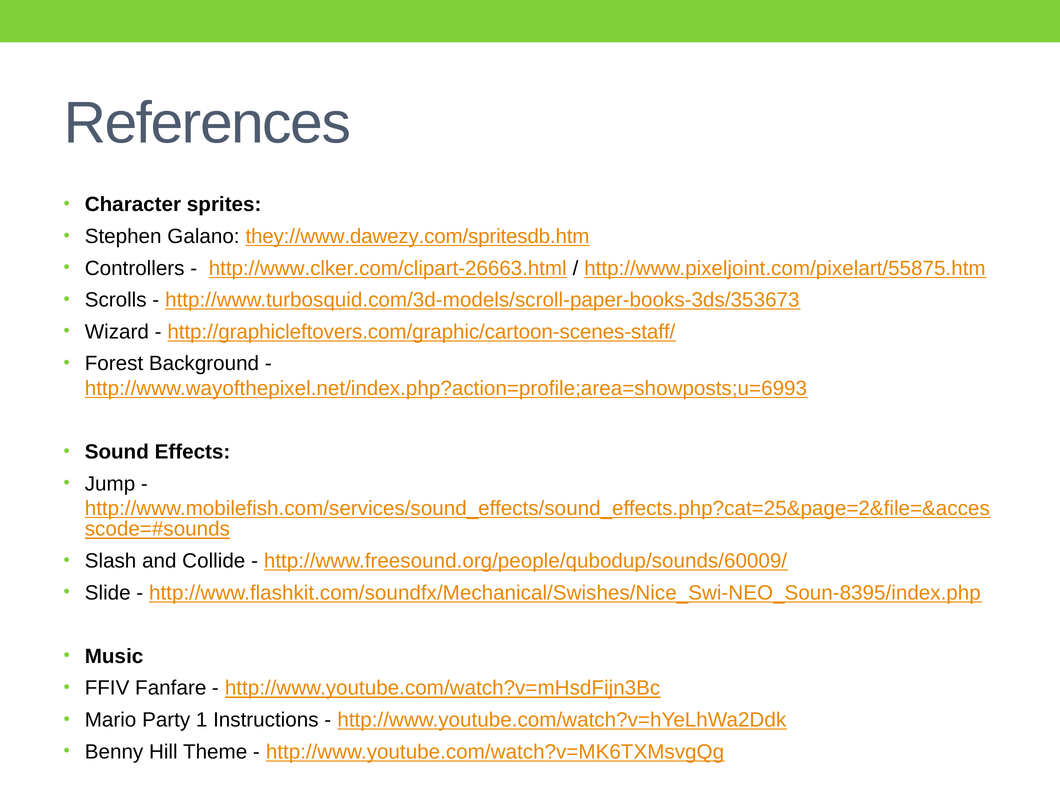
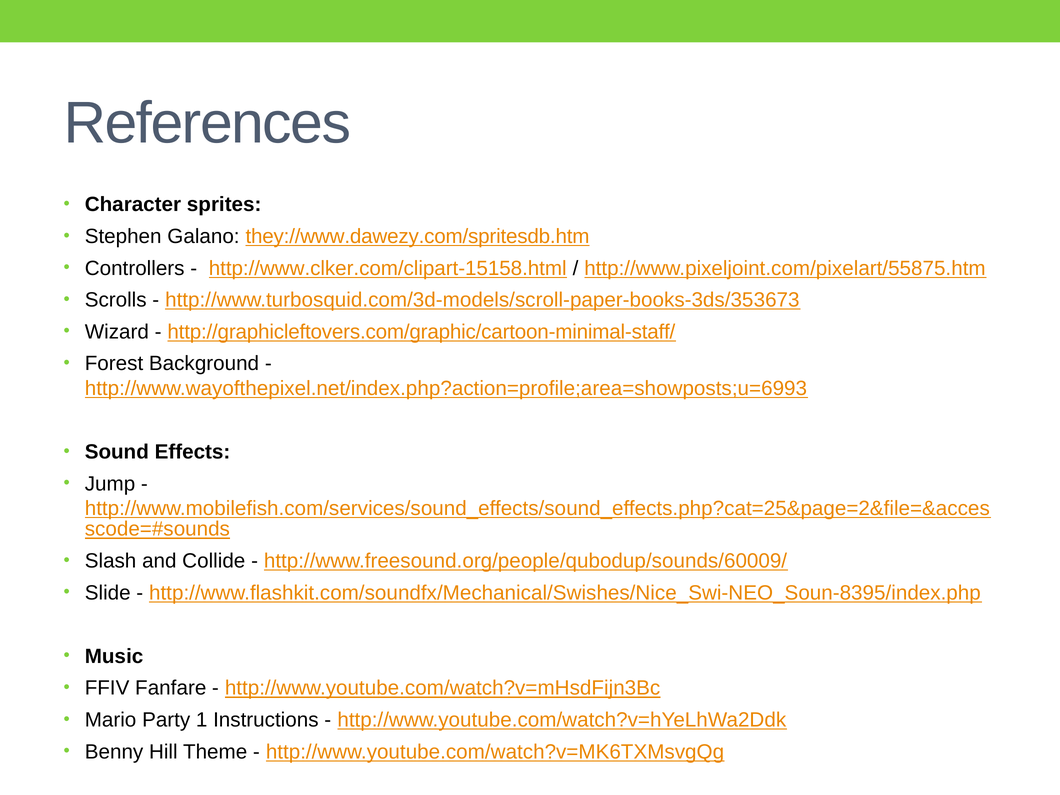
http://www.clker.com/clipart-26663.html: http://www.clker.com/clipart-26663.html -> http://www.clker.com/clipart-15158.html
http://graphicleftovers.com/graphic/cartoon-scenes-staff/: http://graphicleftovers.com/graphic/cartoon-scenes-staff/ -> http://graphicleftovers.com/graphic/cartoon-minimal-staff/
